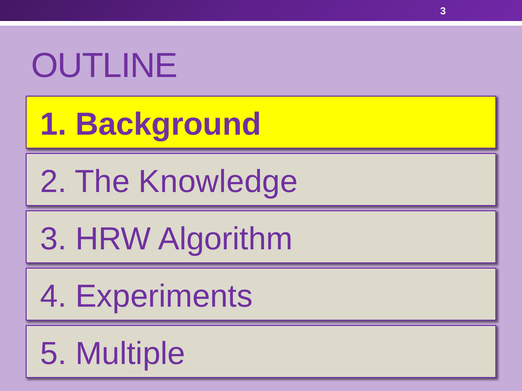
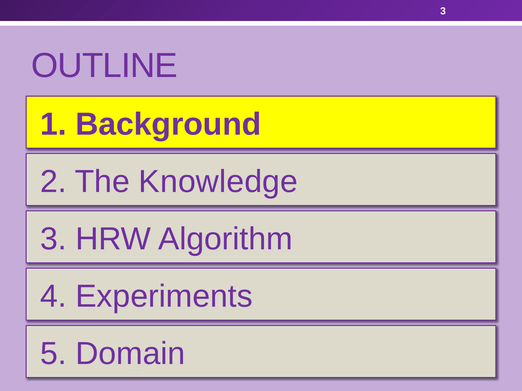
Multiple: Multiple -> Domain
